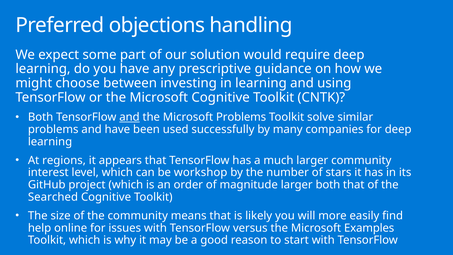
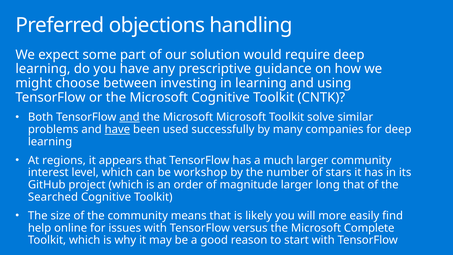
Microsoft Problems: Problems -> Microsoft
have at (117, 129) underline: none -> present
larger both: both -> long
Examples: Examples -> Complete
